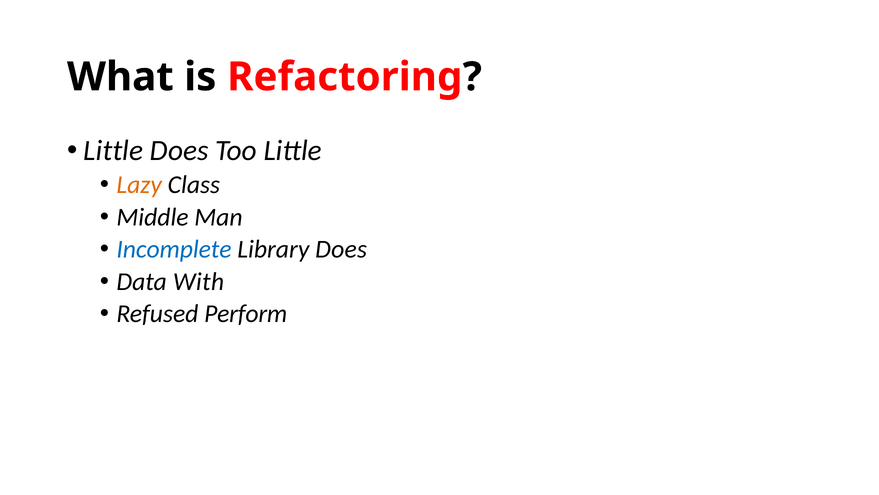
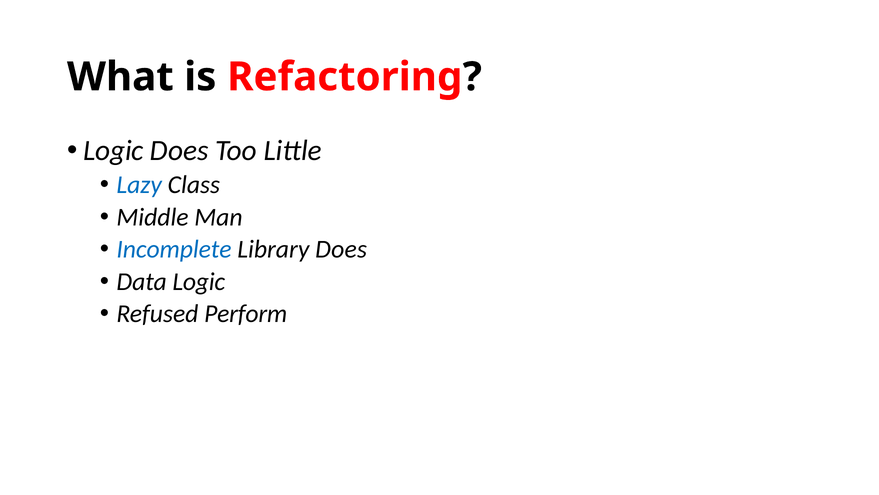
Little at (113, 151): Little -> Logic
Lazy colour: orange -> blue
Data With: With -> Logic
